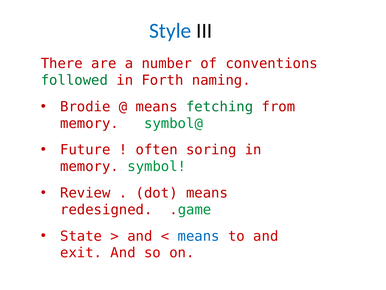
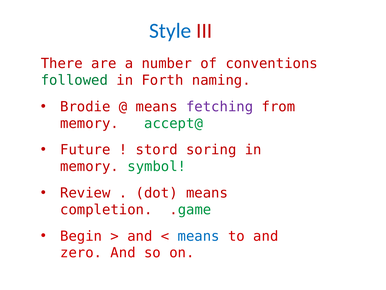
III colour: black -> red
fetching colour: green -> purple
symbol@: symbol@ -> accept@
often: often -> stord
redesigned: redesigned -> completion
State: State -> Begin
exit: exit -> zero
